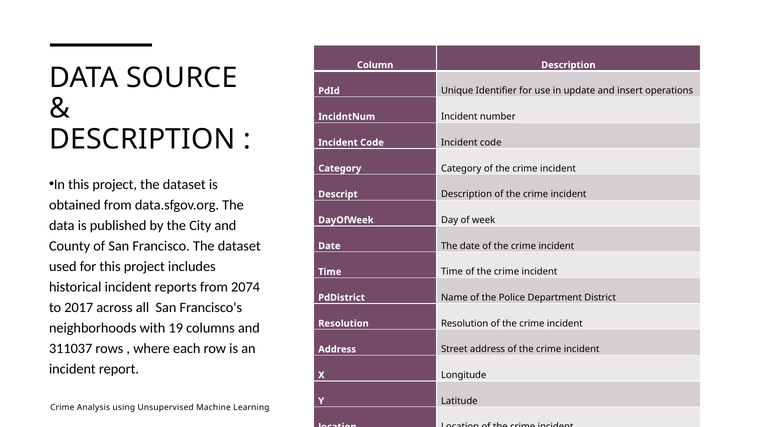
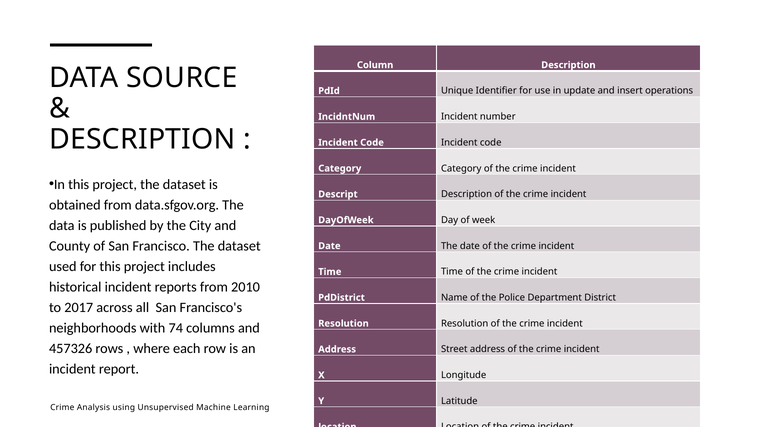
2074: 2074 -> 2010
19: 19 -> 74
311037: 311037 -> 457326
